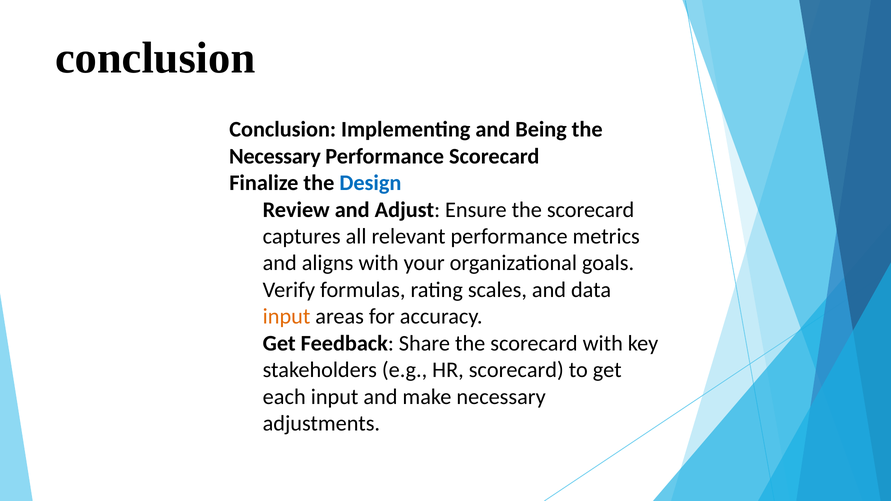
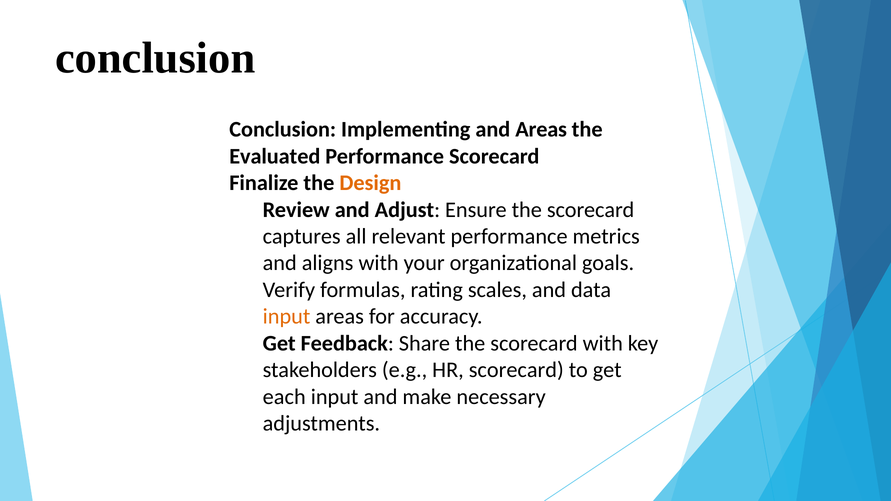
and Being: Being -> Areas
Necessary at (275, 156): Necessary -> Evaluated
Design colour: blue -> orange
